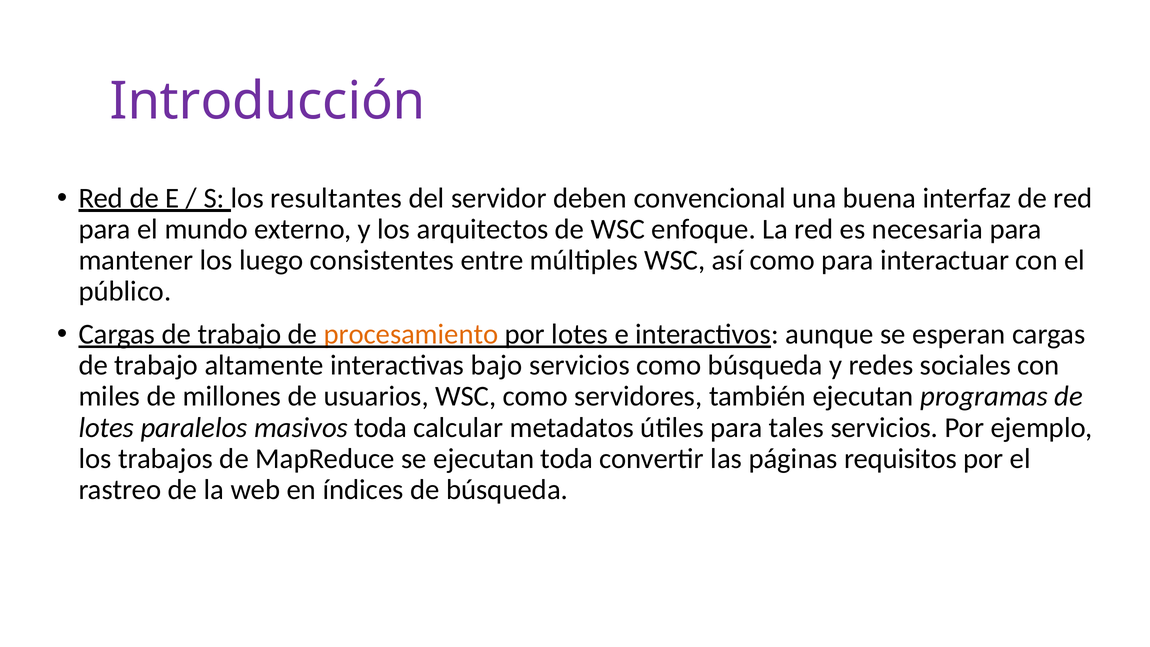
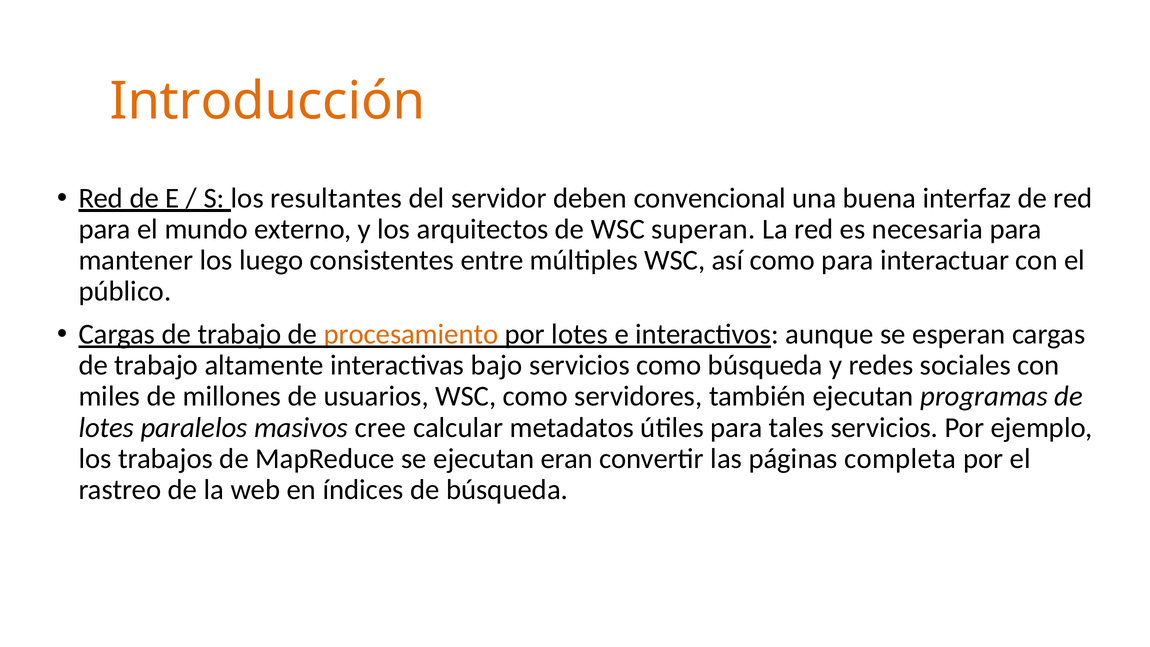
Introducción colour: purple -> orange
enfoque: enfoque -> superan
masivos toda: toda -> cree
ejecutan toda: toda -> eran
requisitos: requisitos -> completa
